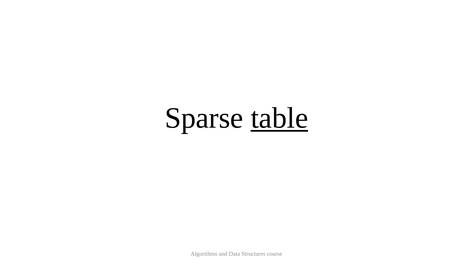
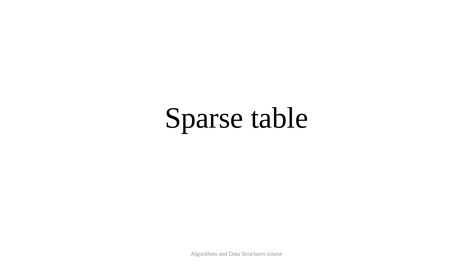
table underline: present -> none
